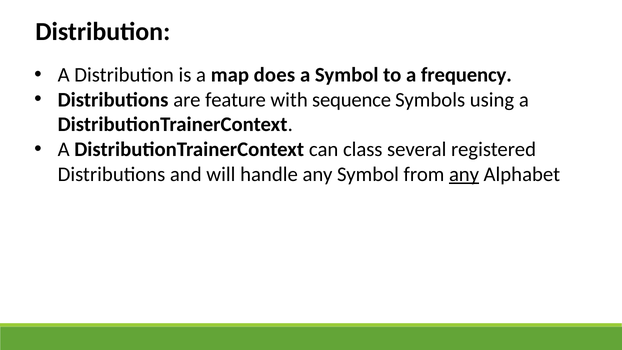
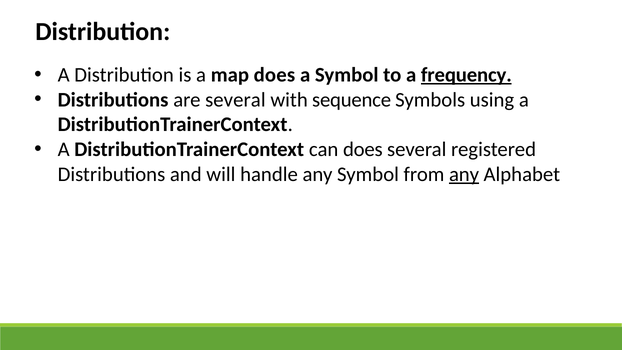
frequency underline: none -> present
are feature: feature -> several
can class: class -> does
